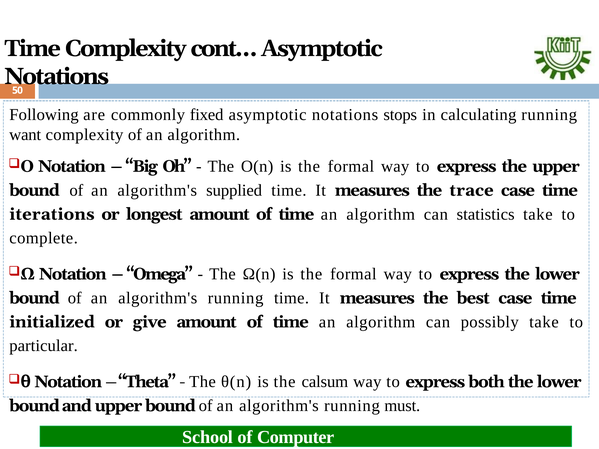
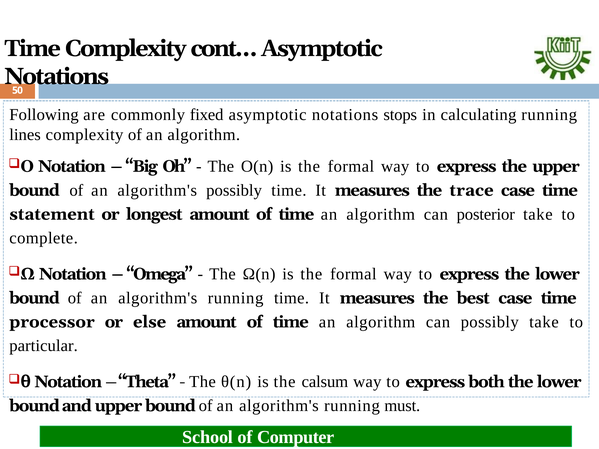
want: want -> lines
algorithm's supplied: supplied -> possibly
iterations: iterations -> statement
statistics: statistics -> posterior
initialized: initialized -> processor
give: give -> else
